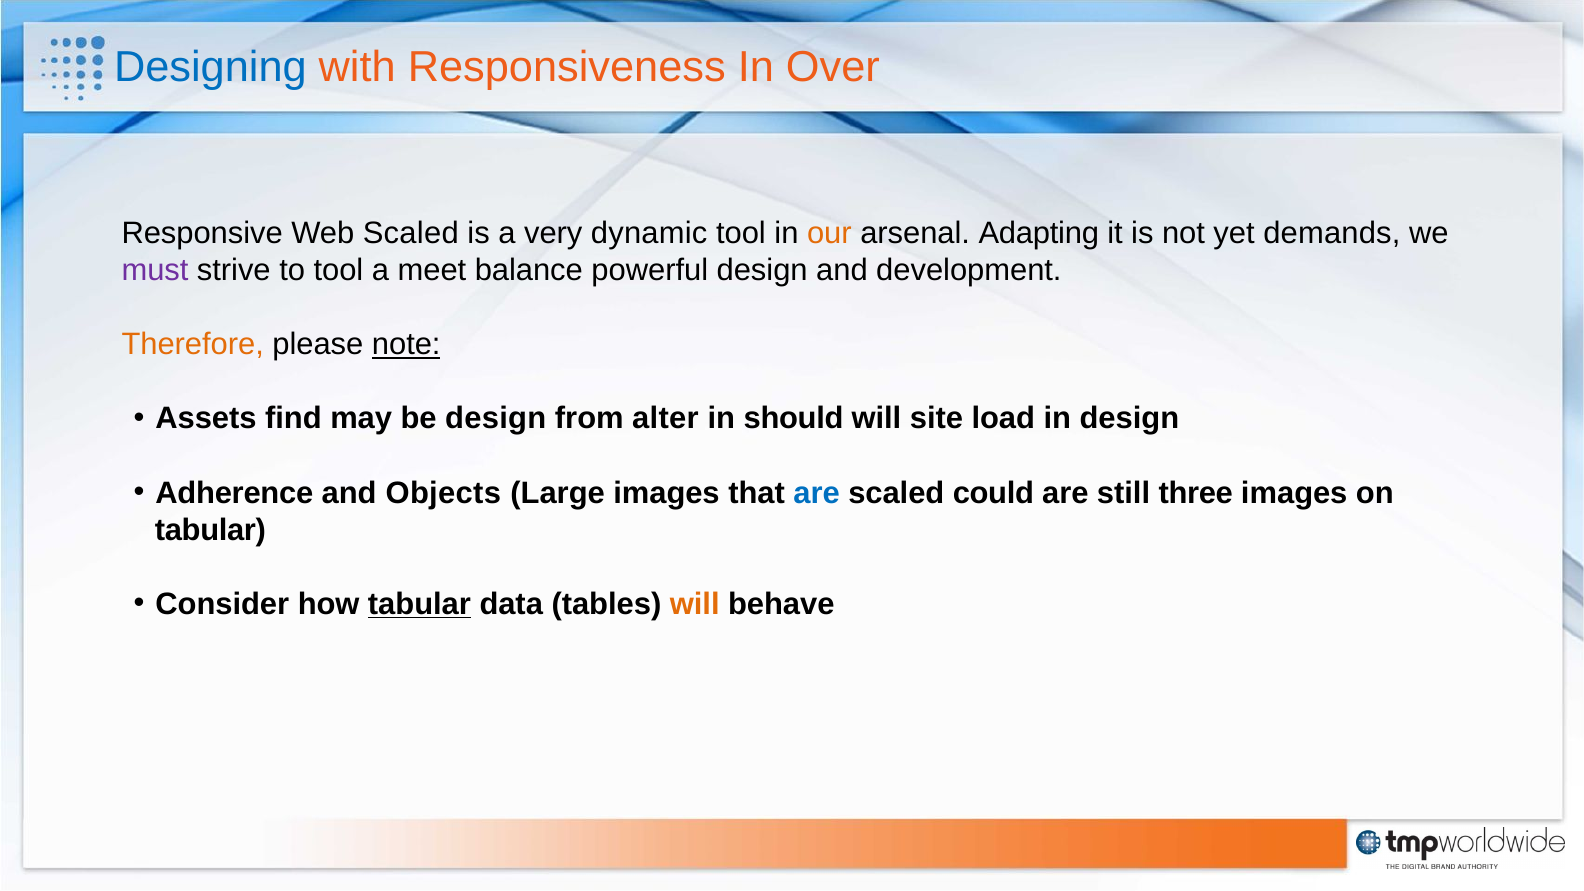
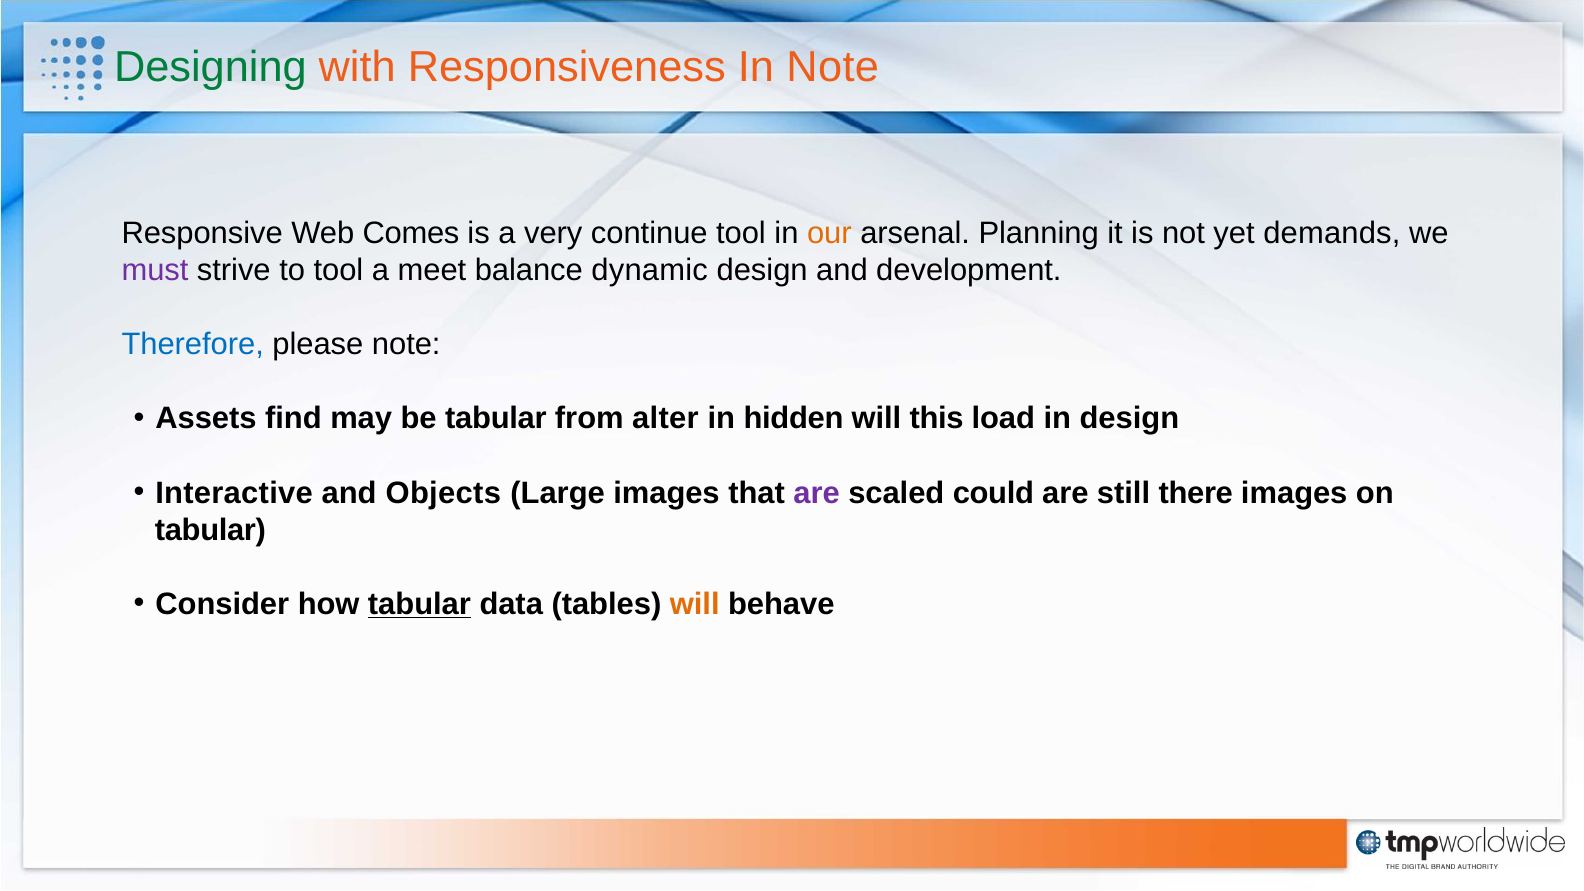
Designing colour: blue -> green
In Over: Over -> Note
Web Scaled: Scaled -> Comes
dynamic: dynamic -> continue
Adapting: Adapting -> Planning
powerful: powerful -> dynamic
Therefore colour: orange -> blue
note at (406, 344) underline: present -> none
be design: design -> tabular
should: should -> hidden
site: site -> this
Adherence: Adherence -> Interactive
are at (817, 493) colour: blue -> purple
three: three -> there
